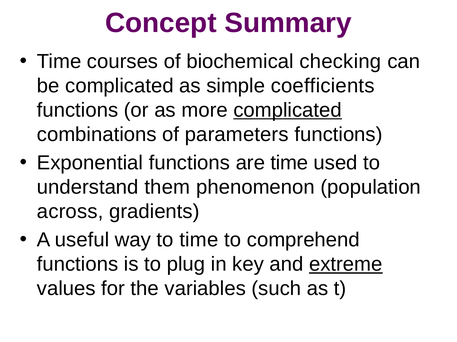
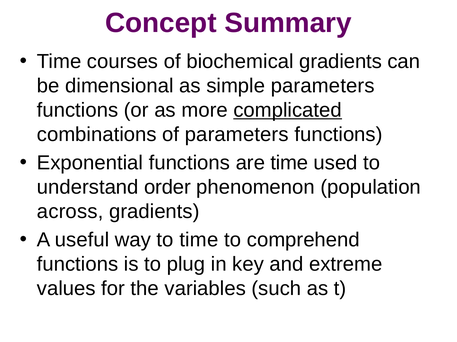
biochemical checking: checking -> gradients
be complicated: complicated -> dimensional
simple coefficients: coefficients -> parameters
them: them -> order
extreme underline: present -> none
